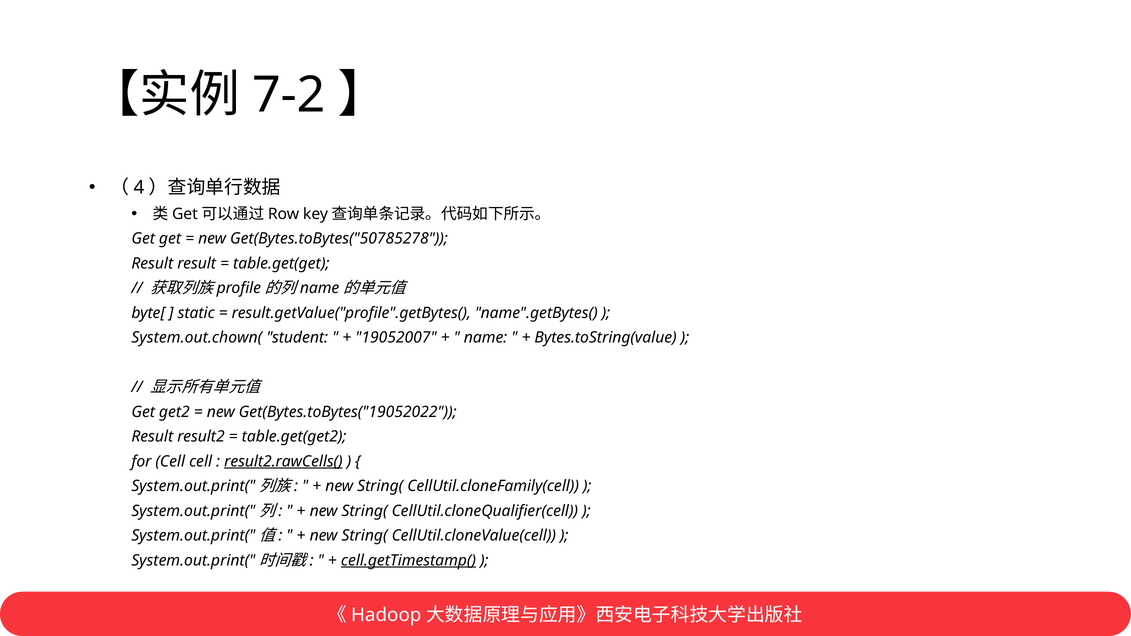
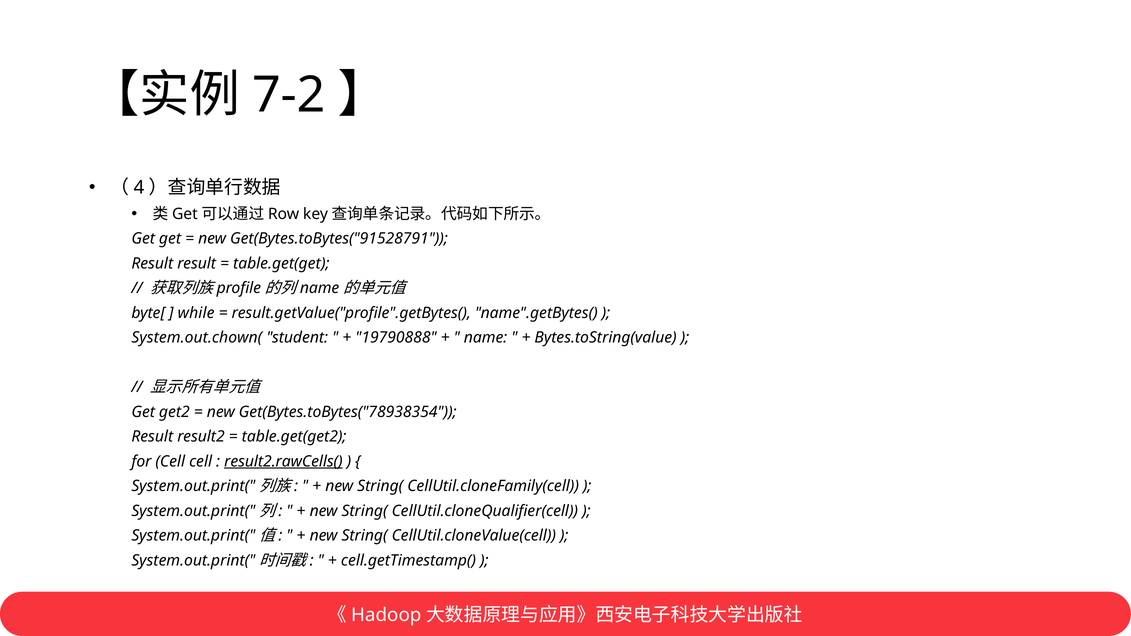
Get(Bytes.toBytes("50785278: Get(Bytes.toBytes("50785278 -> Get(Bytes.toBytes("91528791
static: static -> while
19052007: 19052007 -> 19790888
Get(Bytes.toBytes("19052022: Get(Bytes.toBytes("19052022 -> Get(Bytes.toBytes("78938354
cell.getTimestamp( underline: present -> none
